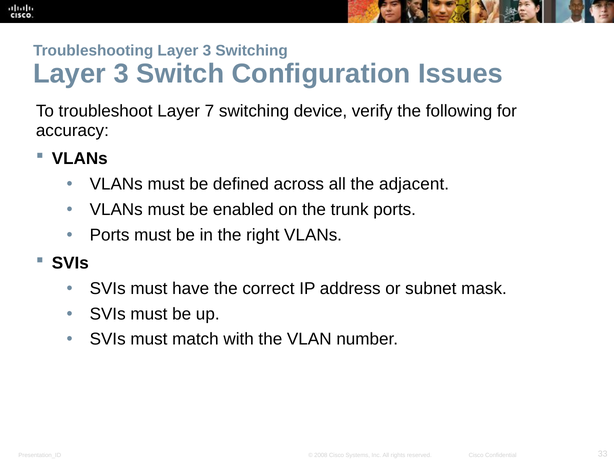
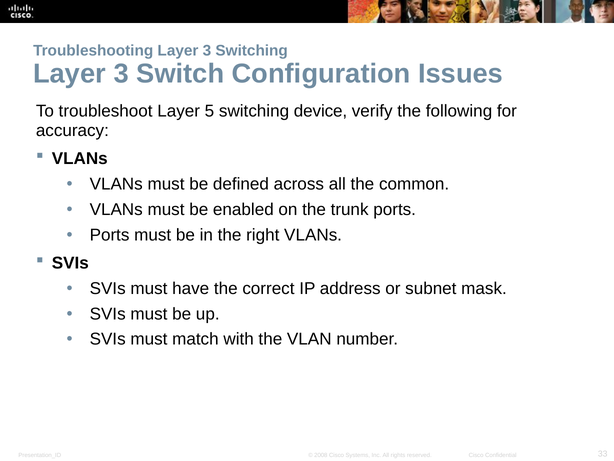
7: 7 -> 5
adjacent: adjacent -> common
